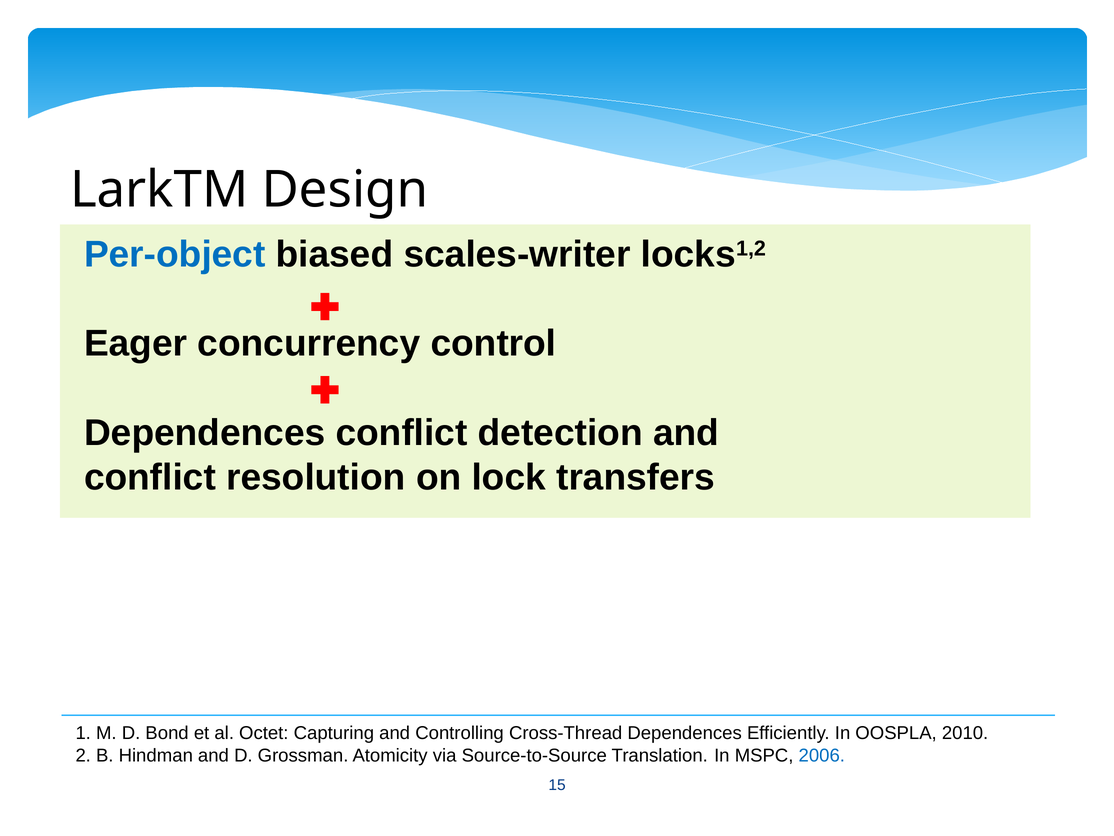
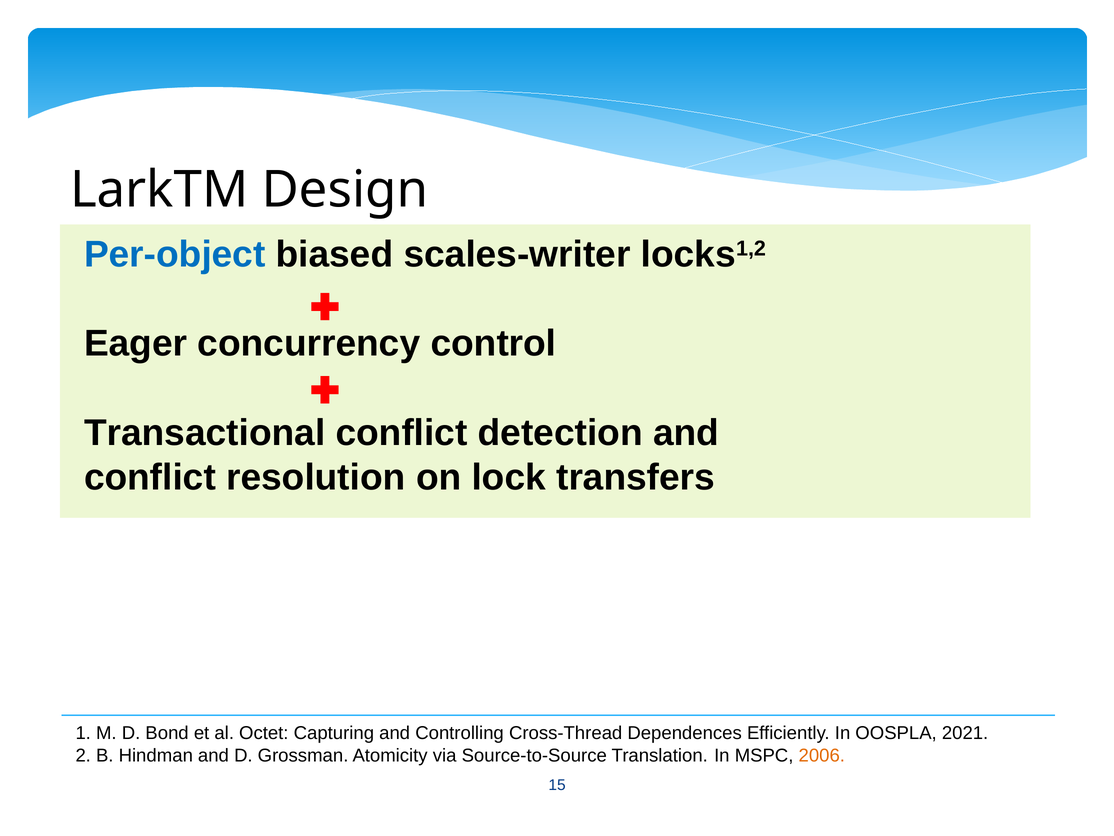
Dependences at (205, 433): Dependences -> Transactional
2010: 2010 -> 2021
2006 colour: blue -> orange
